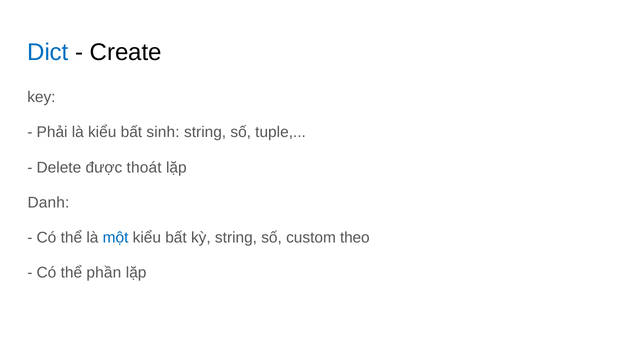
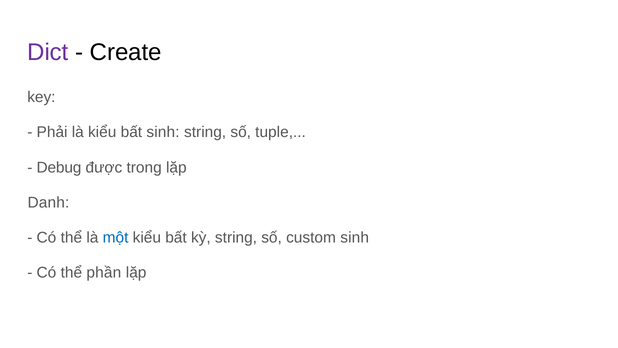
Dict colour: blue -> purple
Delete: Delete -> Debug
thoát: thoát -> trong
custom theo: theo -> sinh
